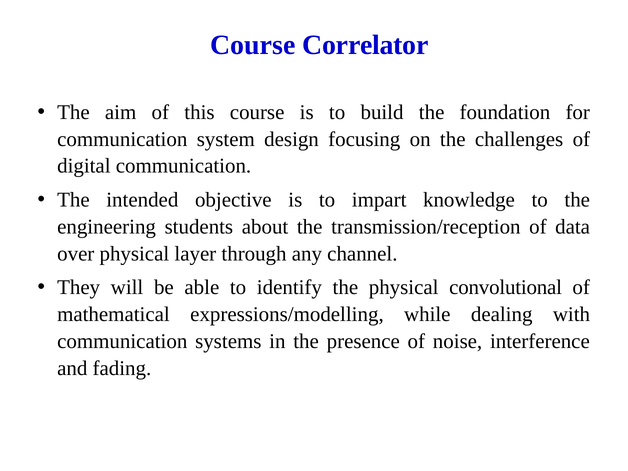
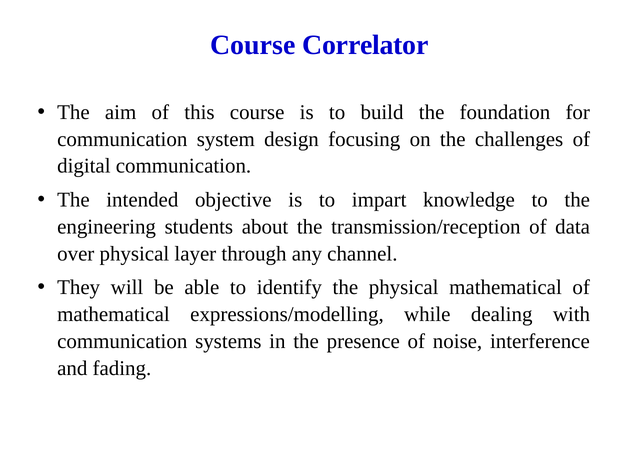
physical convolutional: convolutional -> mathematical
